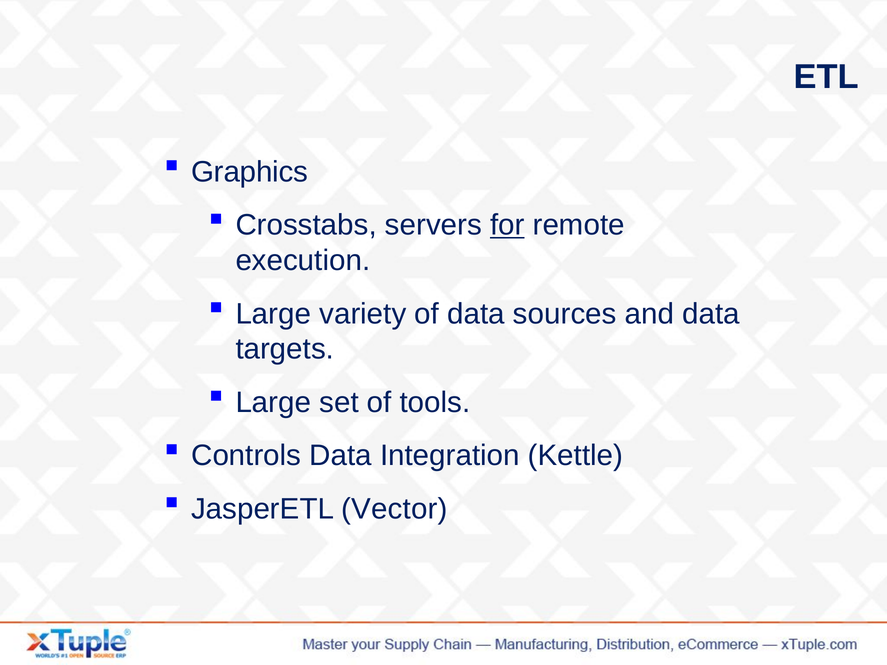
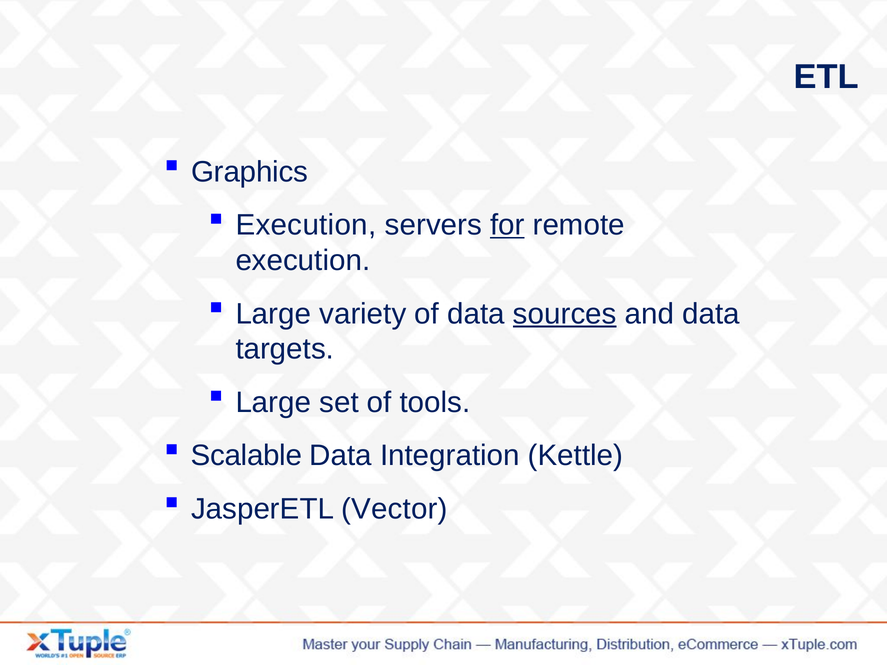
Crosstabs at (306, 225): Crosstabs -> Execution
sources underline: none -> present
Controls: Controls -> Scalable
